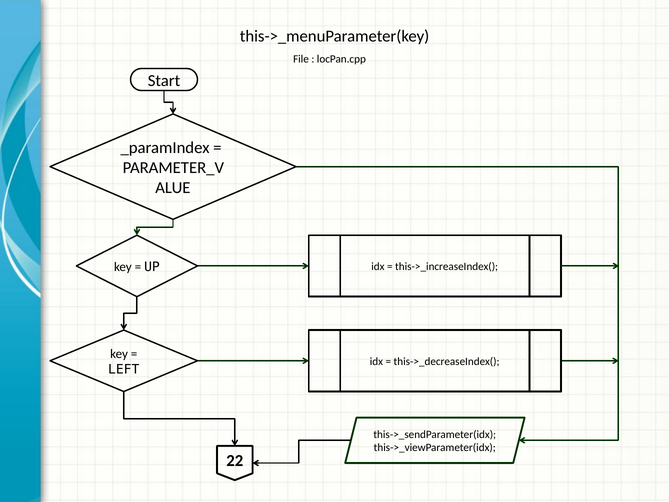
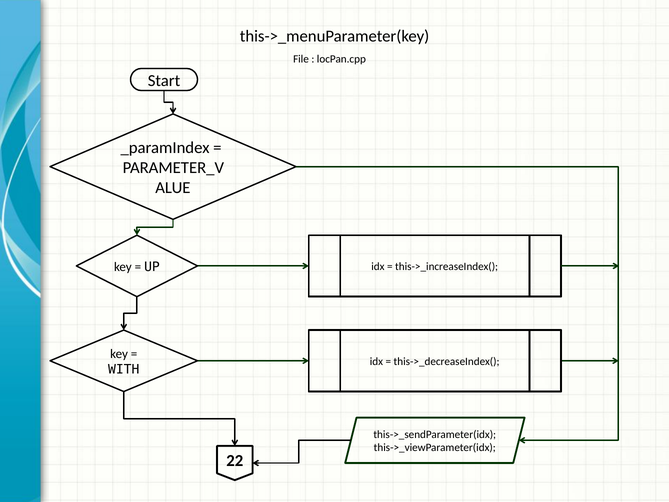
LEFT: LEFT -> WITH
